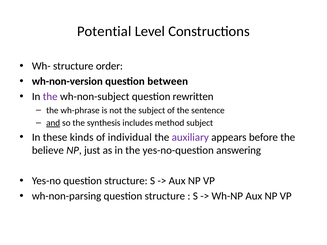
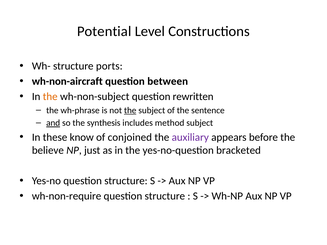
order: order -> ports
wh-non-version: wh-non-version -> wh-non-aircraft
the at (50, 97) colour: purple -> orange
the at (130, 110) underline: none -> present
kinds: kinds -> know
individual: individual -> conjoined
answering: answering -> bracketed
wh-non-parsing: wh-non-parsing -> wh-non-require
